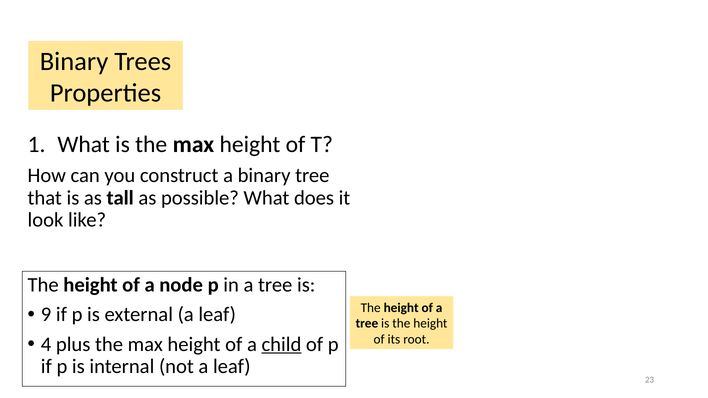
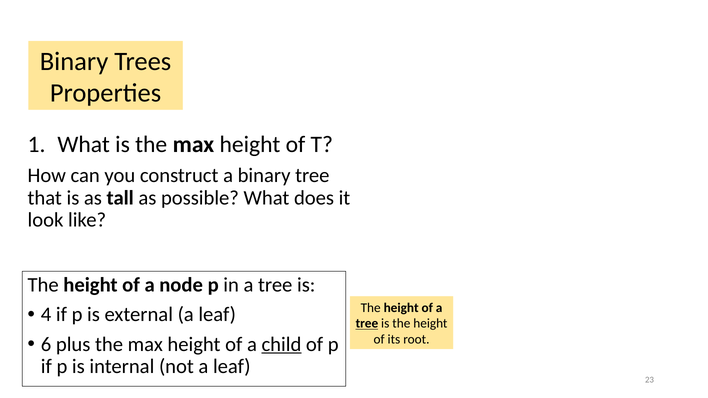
9: 9 -> 4
tree at (367, 324) underline: none -> present
4: 4 -> 6
